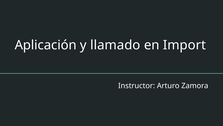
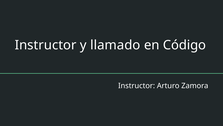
Aplicación at (46, 45): Aplicación -> Instructor
Import: Import -> Código
